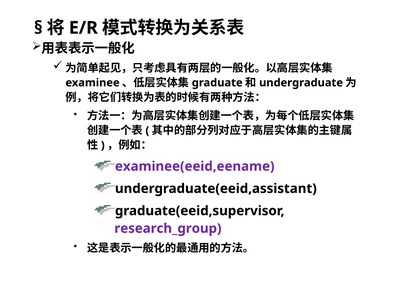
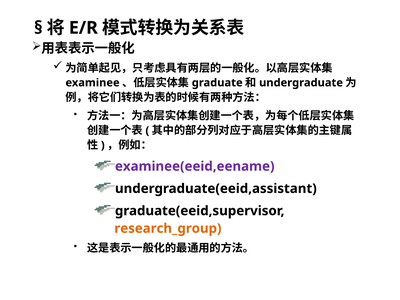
research_group colour: purple -> orange
